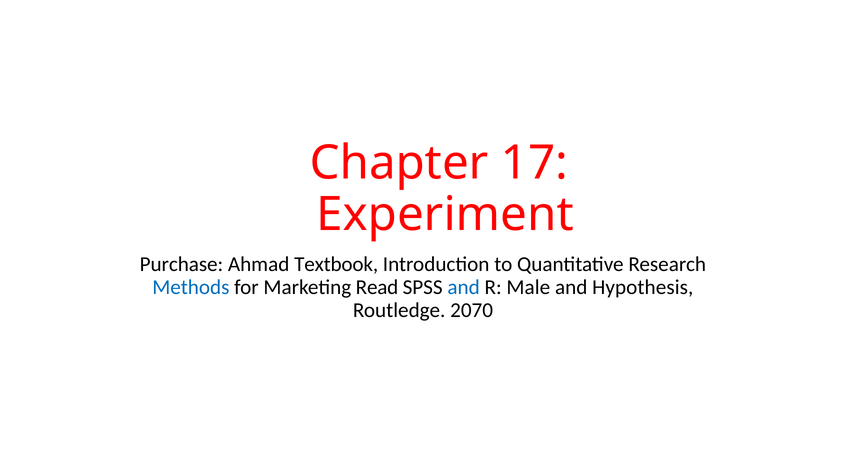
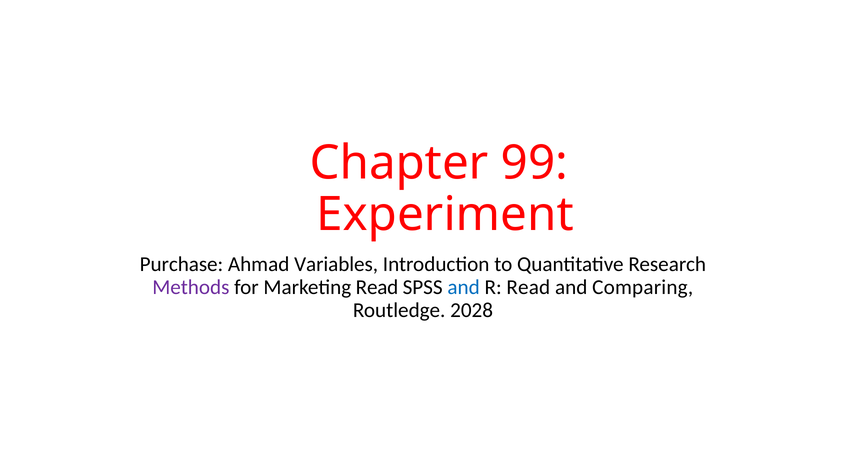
17: 17 -> 99
Textbook: Textbook -> Variables
Methods colour: blue -> purple
R Male: Male -> Read
Hypothesis: Hypothesis -> Comparing
2070: 2070 -> 2028
